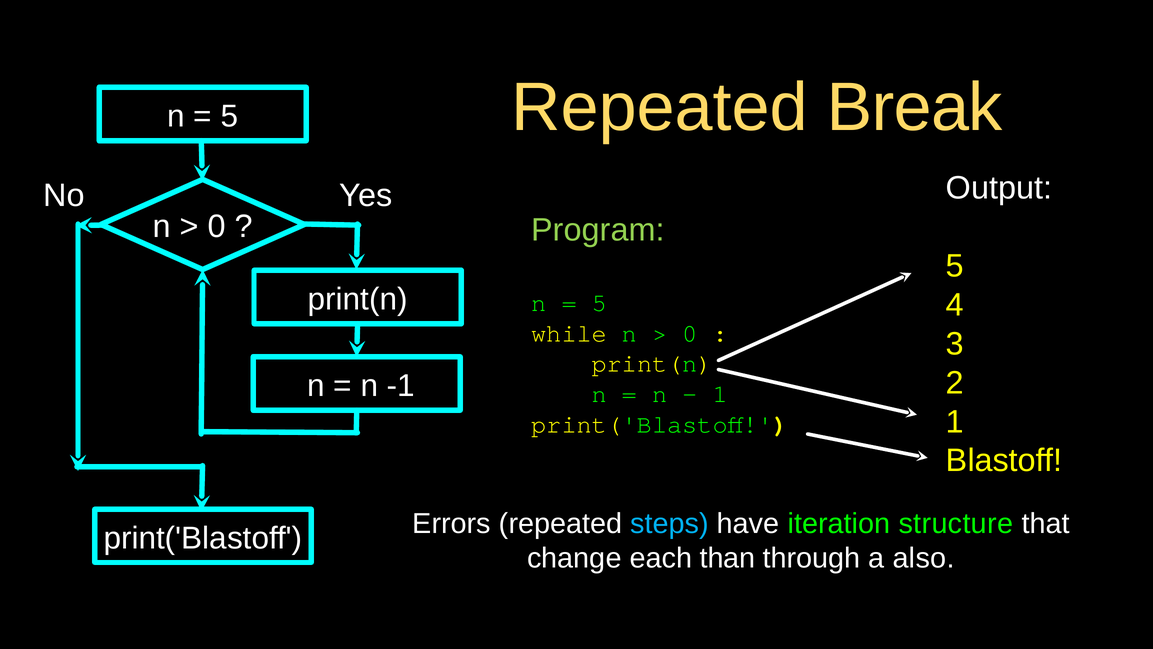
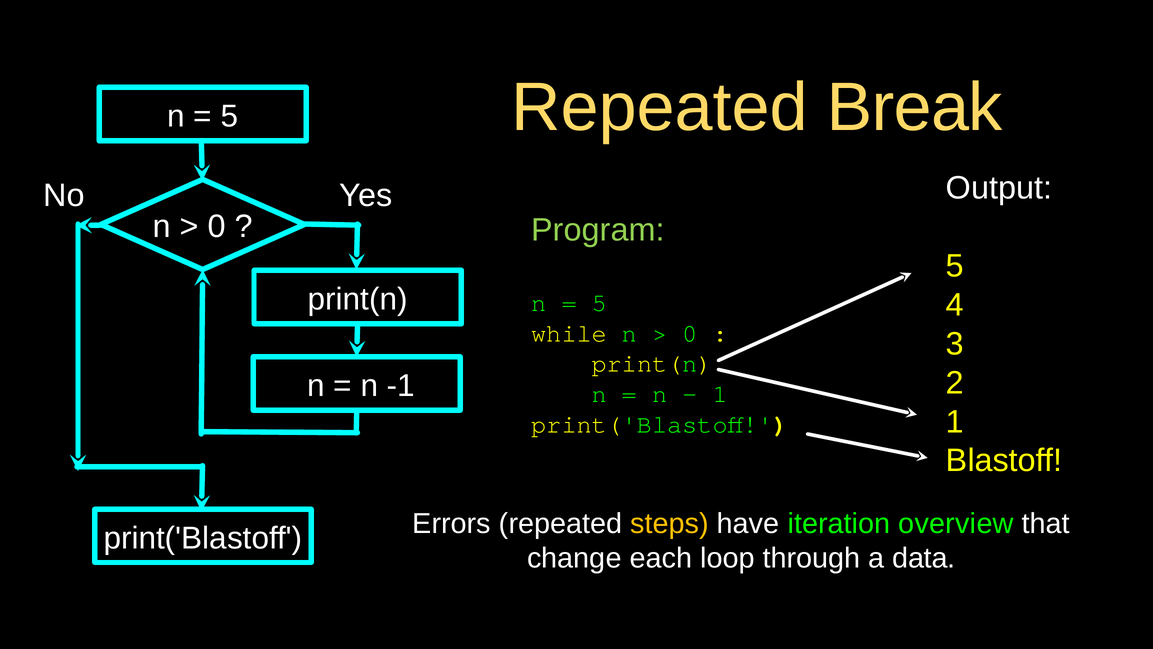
steps colour: light blue -> yellow
structure: structure -> overview
than: than -> loop
also: also -> data
